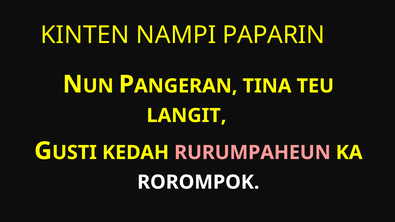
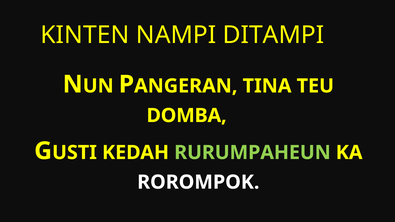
PAPARIN: PAPARIN -> DITAMPI
LANGIT: LANGIT -> DOMBA
RURUMPAHEUN colour: pink -> light green
